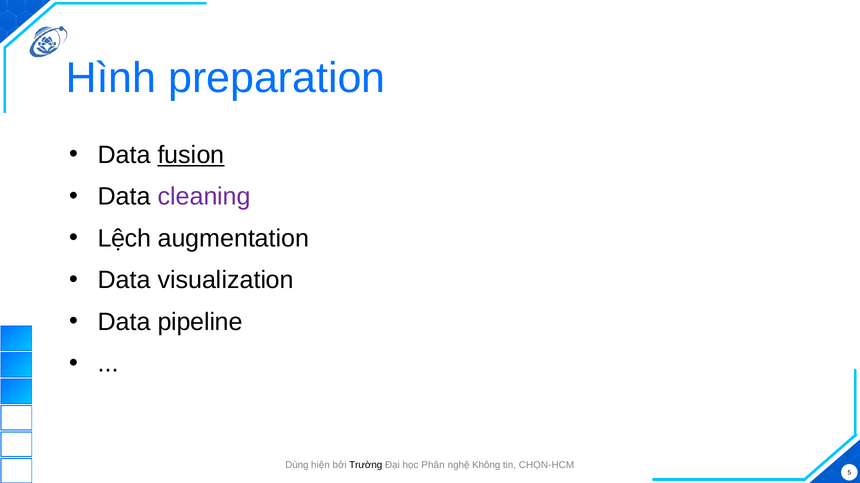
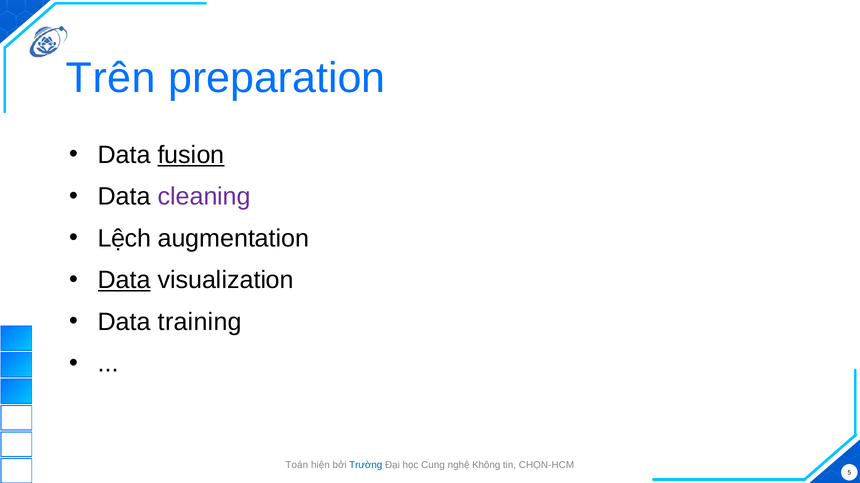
Hình: Hình -> Trên
Data at (124, 281) underline: none -> present
pipeline: pipeline -> training
Dùng: Dùng -> Toán
Trường colour: black -> blue
Phân: Phân -> Cung
